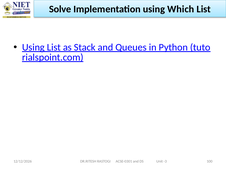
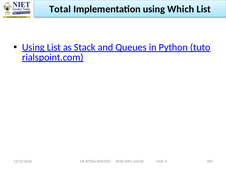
Solve: Solve -> Total
